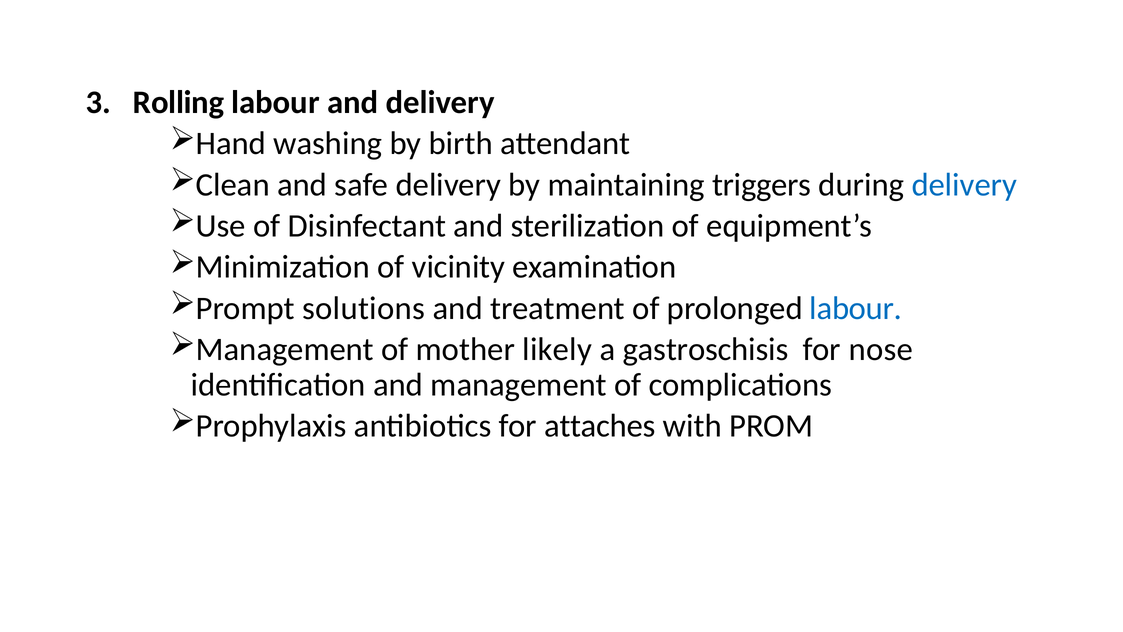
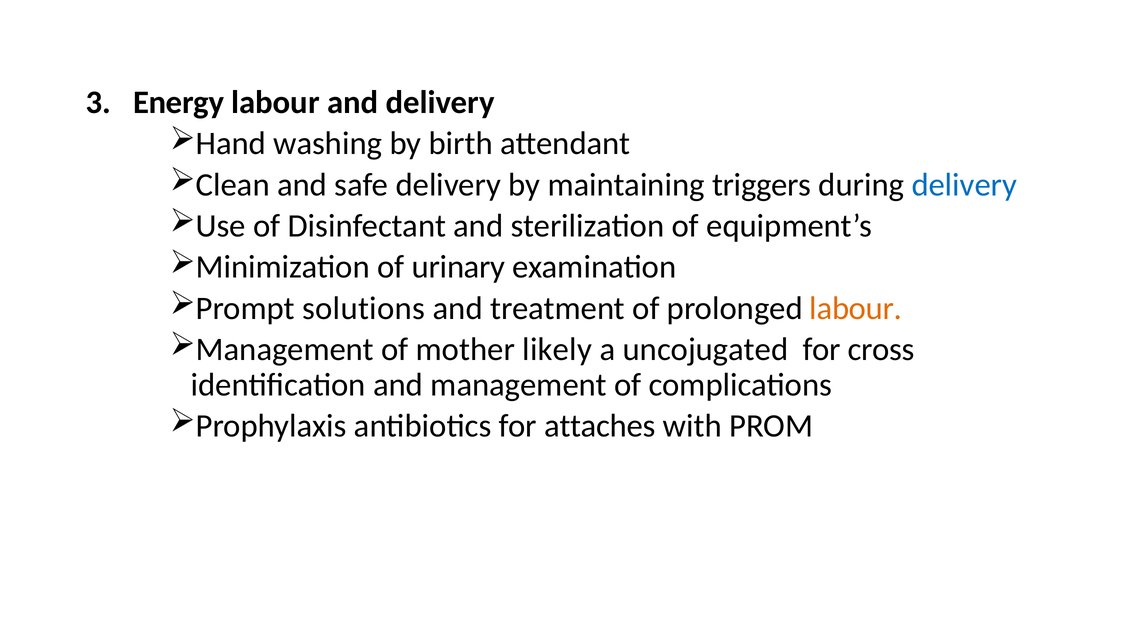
Rolling: Rolling -> Energy
vicinity: vicinity -> urinary
labour at (856, 308) colour: blue -> orange
gastroschisis: gastroschisis -> uncojugated
nose: nose -> cross
